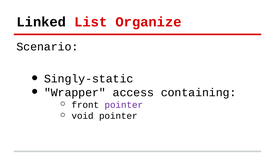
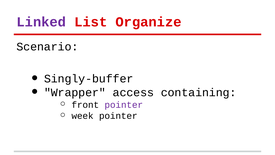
Linked colour: black -> purple
Singly-static: Singly-static -> Singly-buffer
void: void -> week
